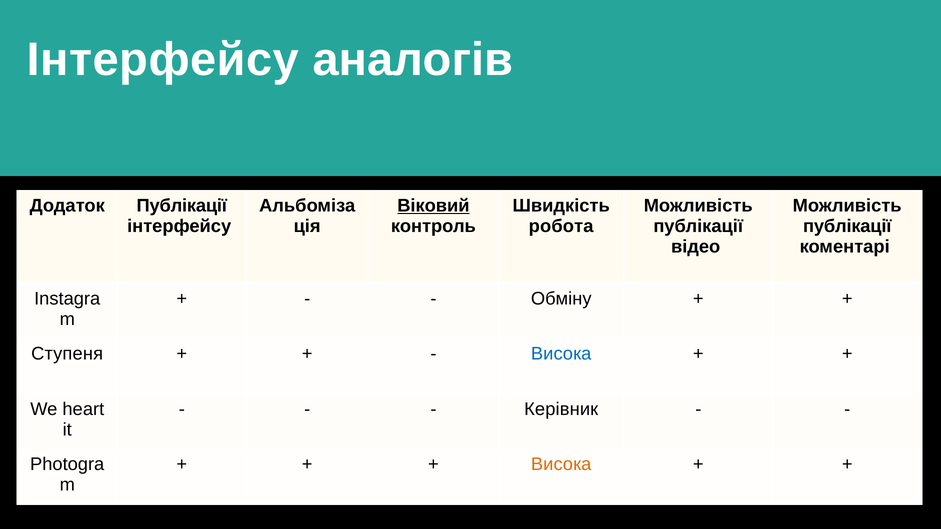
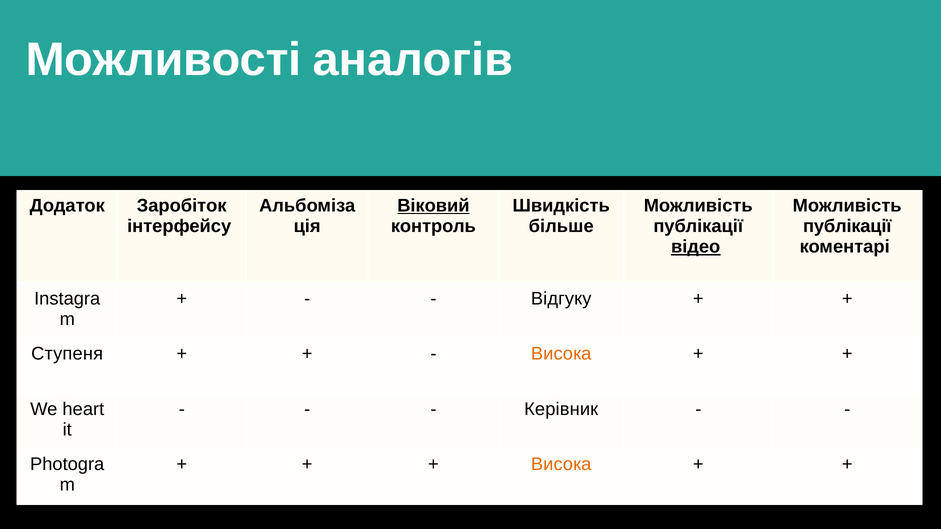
Інтерфейсу at (163, 60): Інтерфейсу -> Можливості
Додаток Публікації: Публікації -> Заробіток
робота: робота -> більше
відео underline: none -> present
Обміну: Обміну -> Відгуку
Висока at (561, 354) colour: blue -> orange
